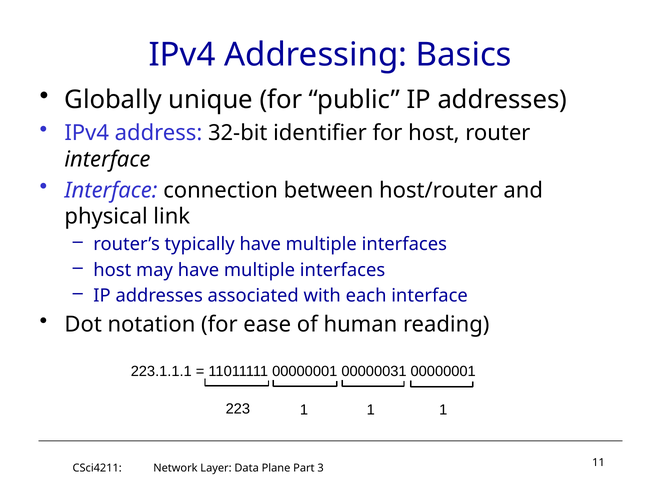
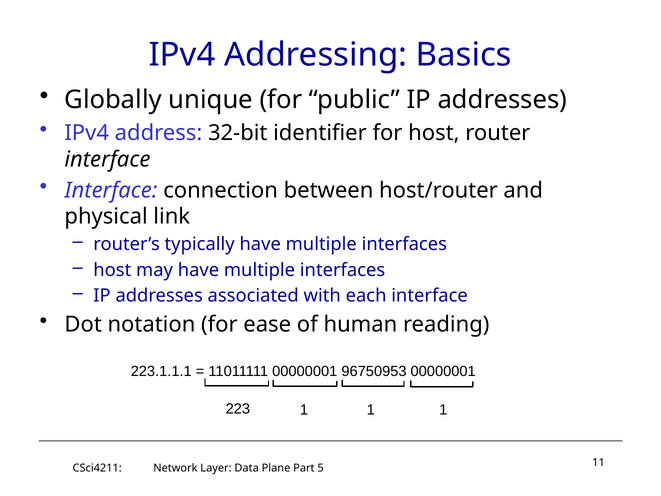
00000031: 00000031 -> 96750953
3: 3 -> 5
